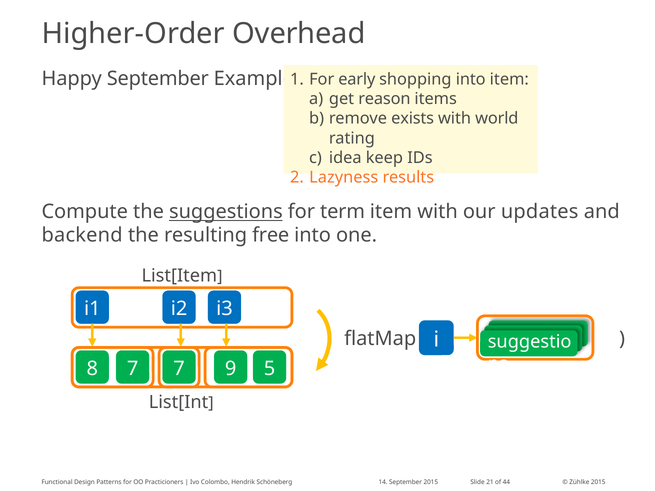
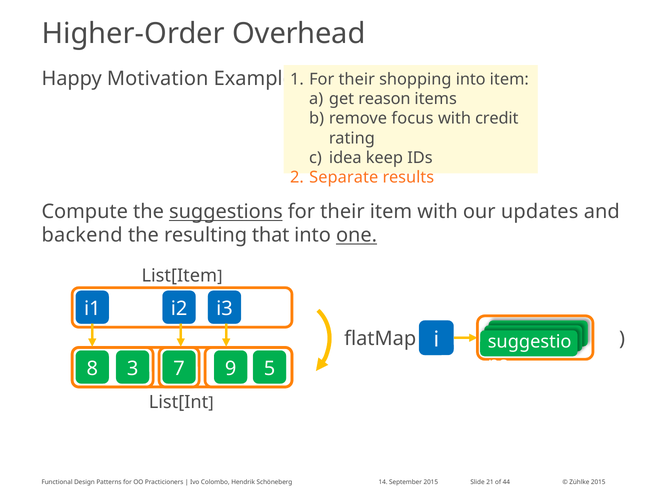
Happy September: September -> Motivation
early at (357, 79): early -> their
exists: exists -> focus
world: world -> credit
Lazyness: Lazyness -> Separate
term at (343, 212): term -> their
free: free -> that
one underline: none -> present
8 7: 7 -> 3
